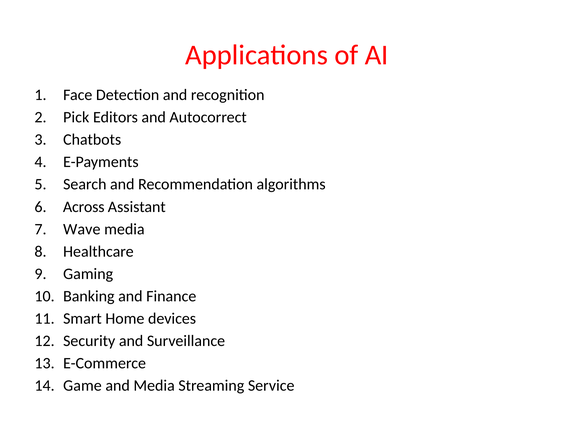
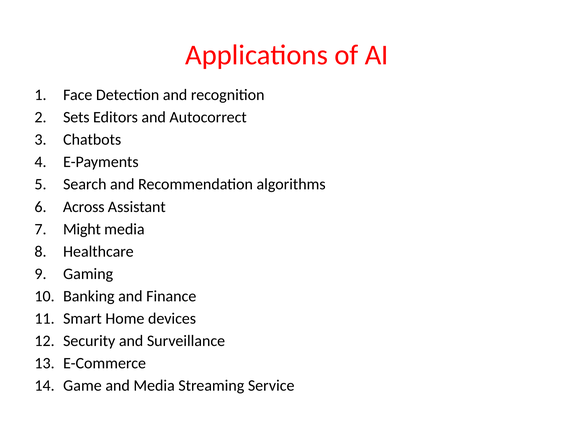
Pick: Pick -> Sets
Wave: Wave -> Might
